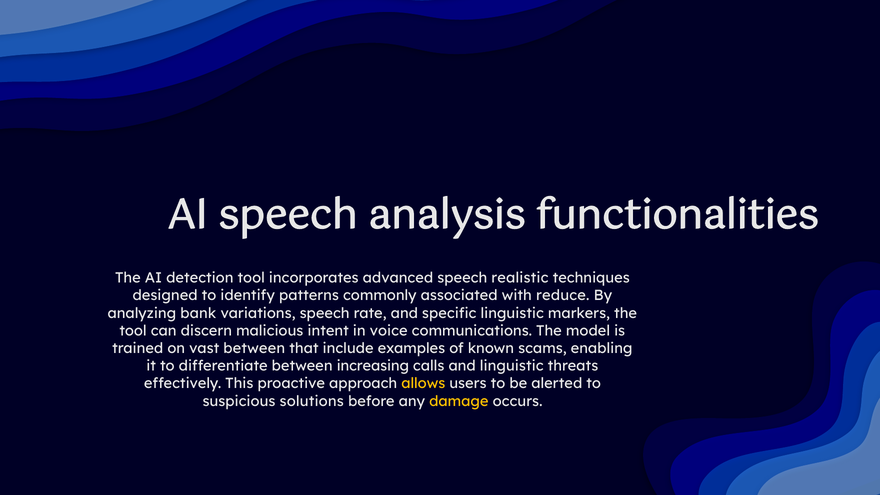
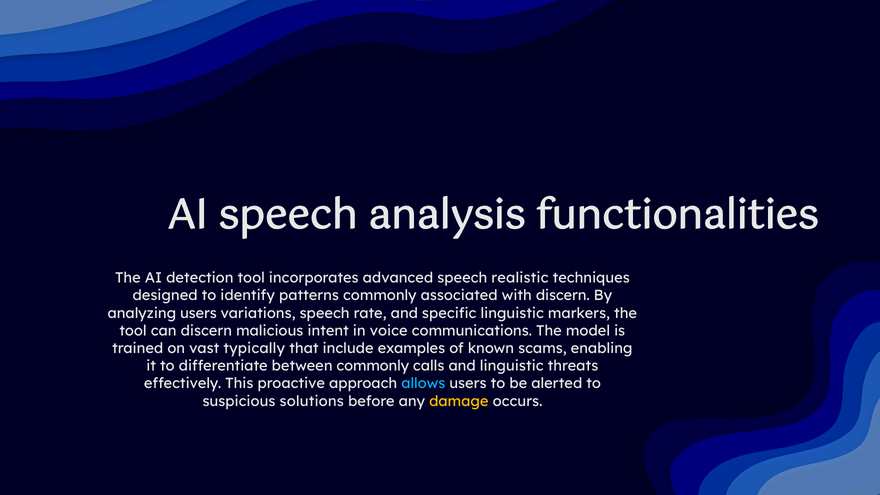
with reduce: reduce -> discern
analyzing bank: bank -> users
vast between: between -> typically
between increasing: increasing -> commonly
allows colour: yellow -> light blue
